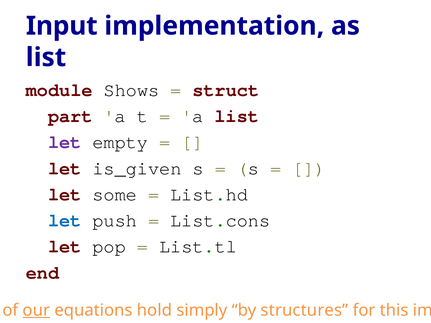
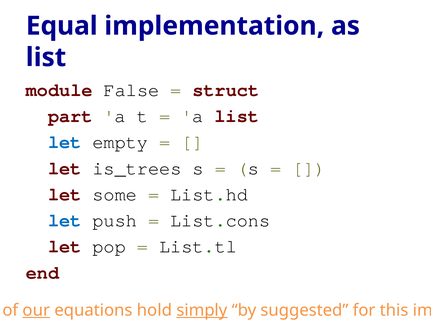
Input: Input -> Equal
Shows: Shows -> False
let at (65, 142) colour: purple -> blue
is_given: is_given -> is_trees
simply underline: none -> present
structures: structures -> suggested
